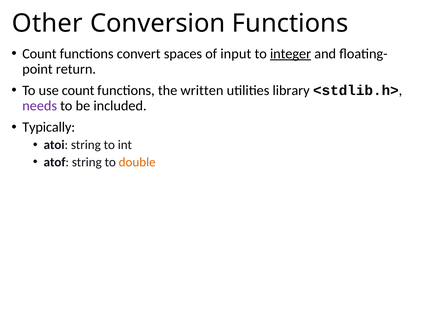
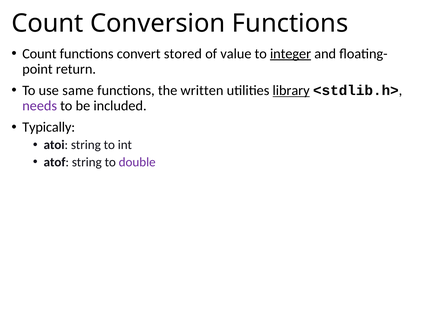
Other at (47, 23): Other -> Count
spaces: spaces -> stored
input: input -> value
use count: count -> same
library underline: none -> present
double colour: orange -> purple
